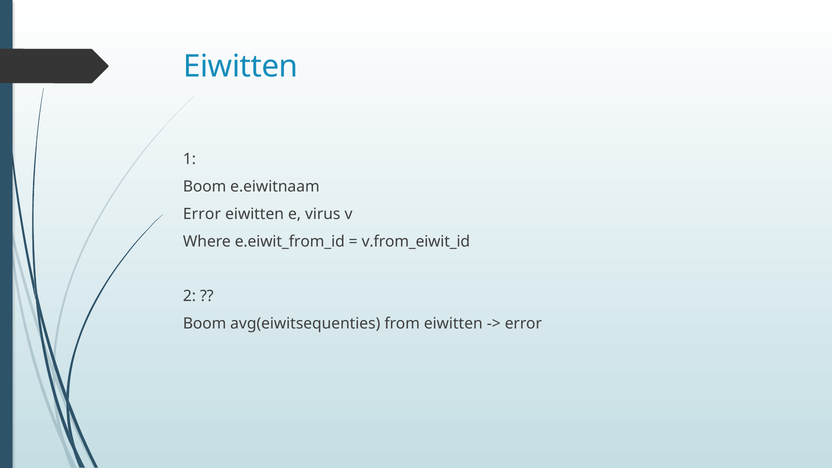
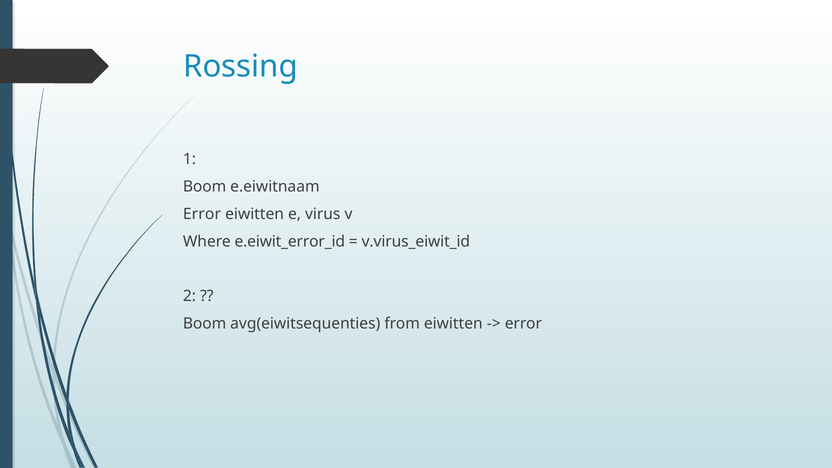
Eiwitten at (241, 67): Eiwitten -> Rossing
e.eiwit_from_id: e.eiwit_from_id -> e.eiwit_error_id
v.from_eiwit_id: v.from_eiwit_id -> v.virus_eiwit_id
